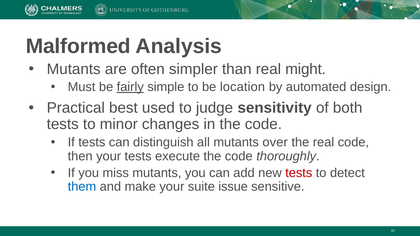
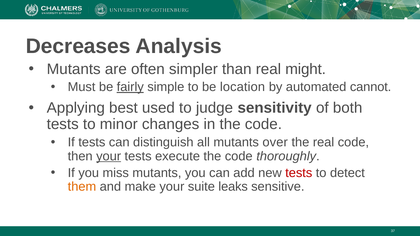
Malformed: Malformed -> Decreases
design: design -> cannot
Practical: Practical -> Applying
your at (109, 156) underline: none -> present
them colour: blue -> orange
issue: issue -> leaks
